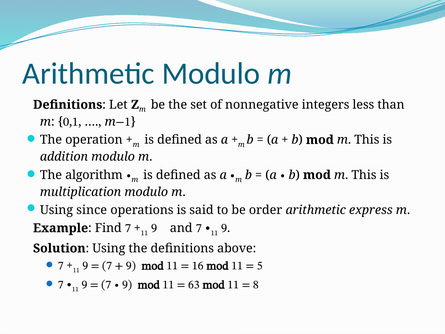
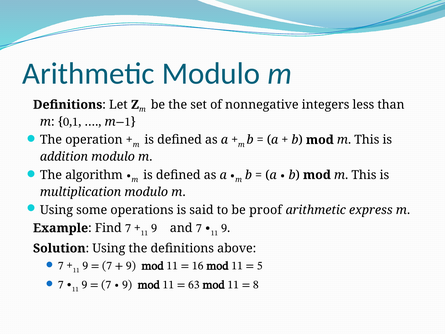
since: since -> some
order: order -> proof
